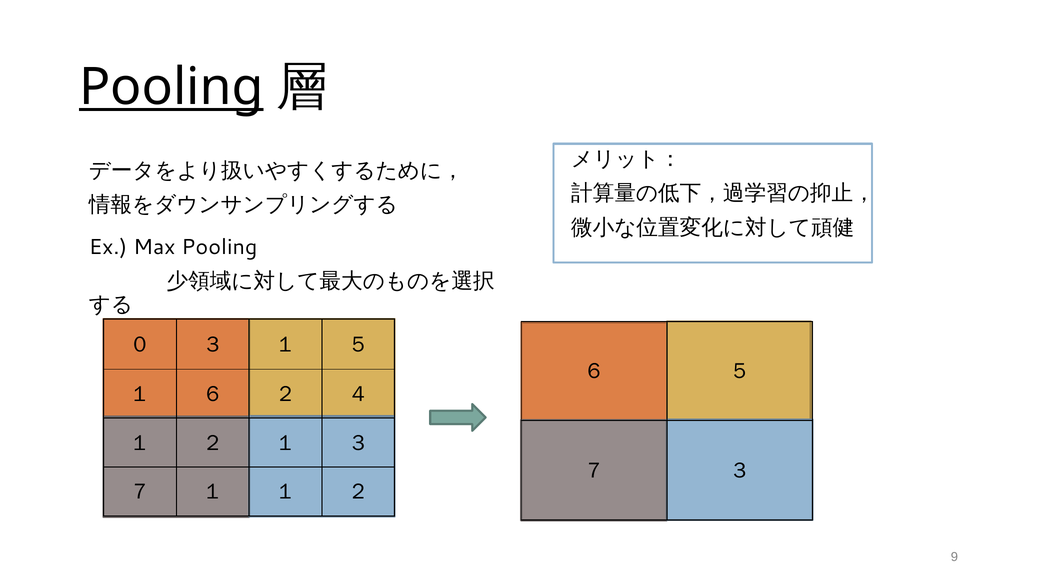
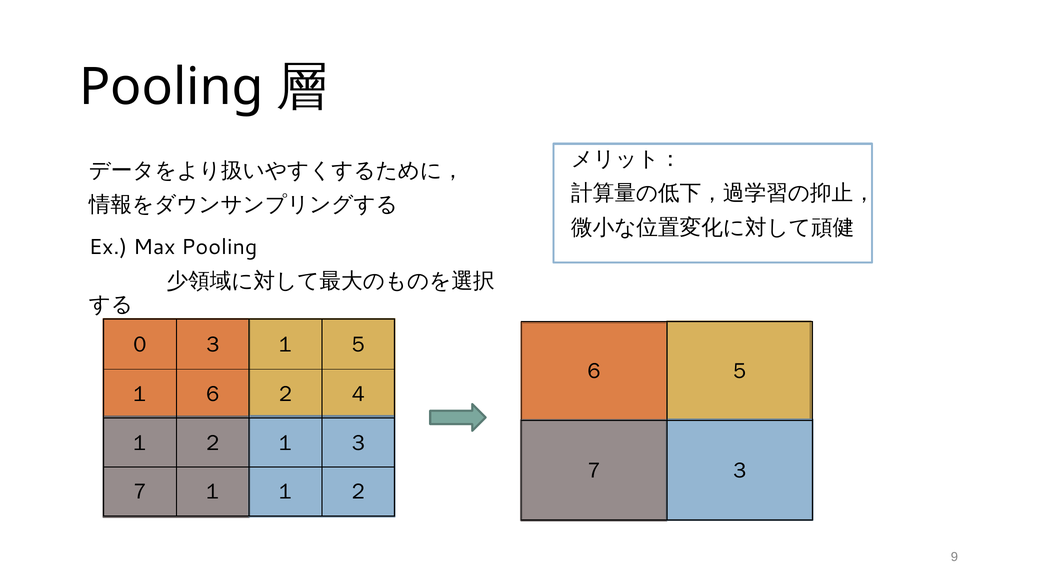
Pooling at (171, 87) underline: present -> none
